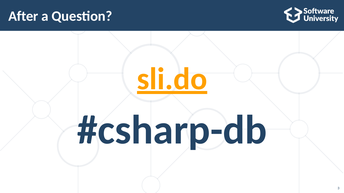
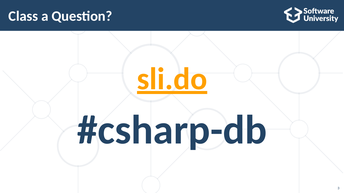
After: After -> Class
